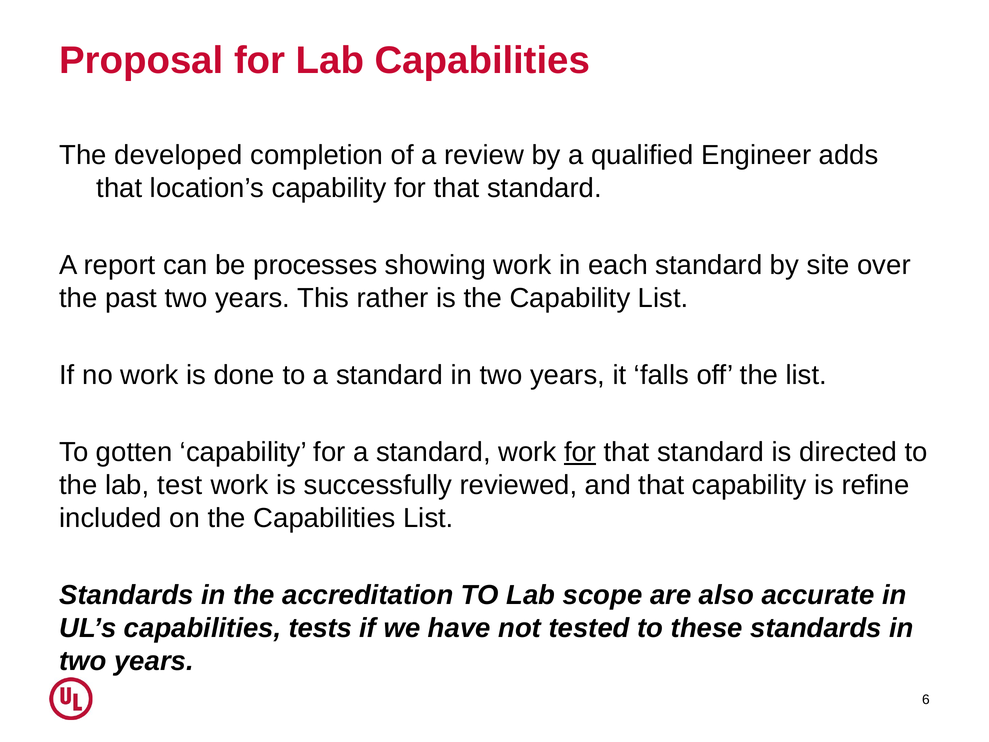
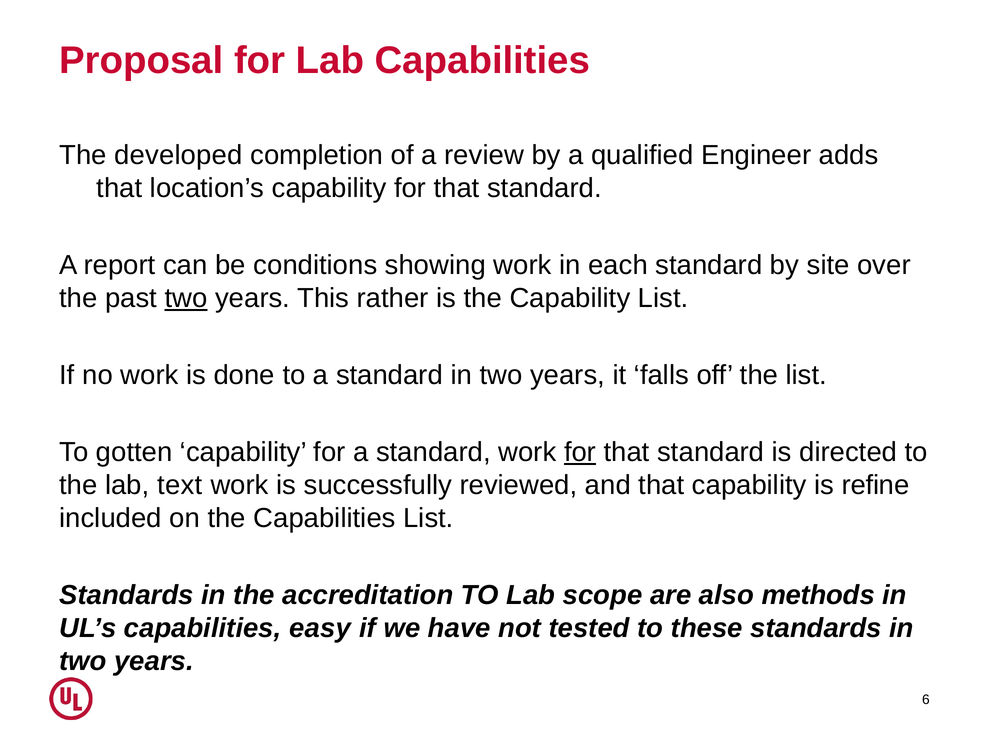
processes: processes -> conditions
two at (186, 298) underline: none -> present
test: test -> text
accurate: accurate -> methods
tests: tests -> easy
